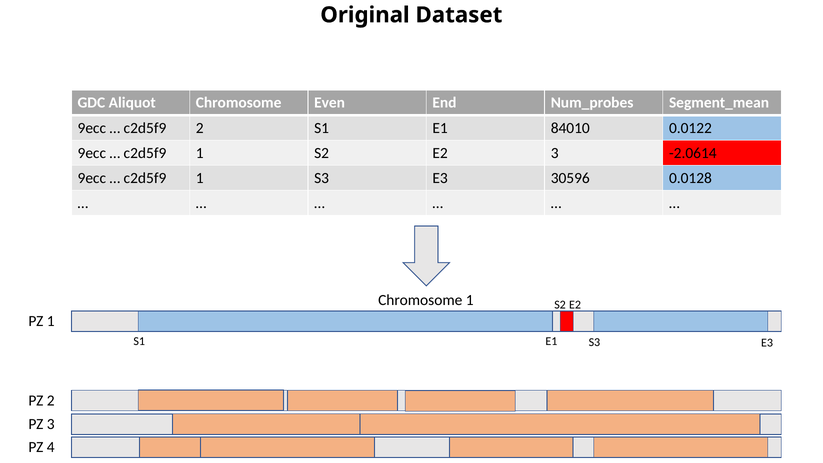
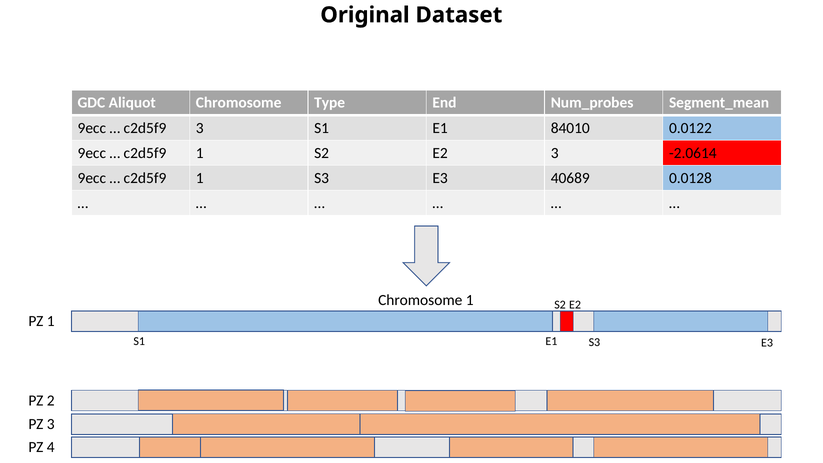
Even: Even -> Type
c2d5f9 2: 2 -> 3
30596: 30596 -> 40689
